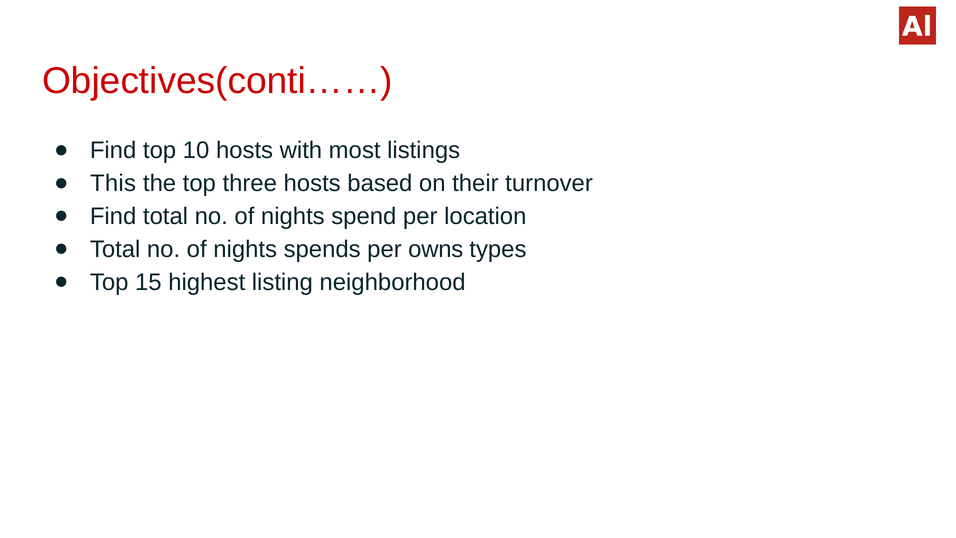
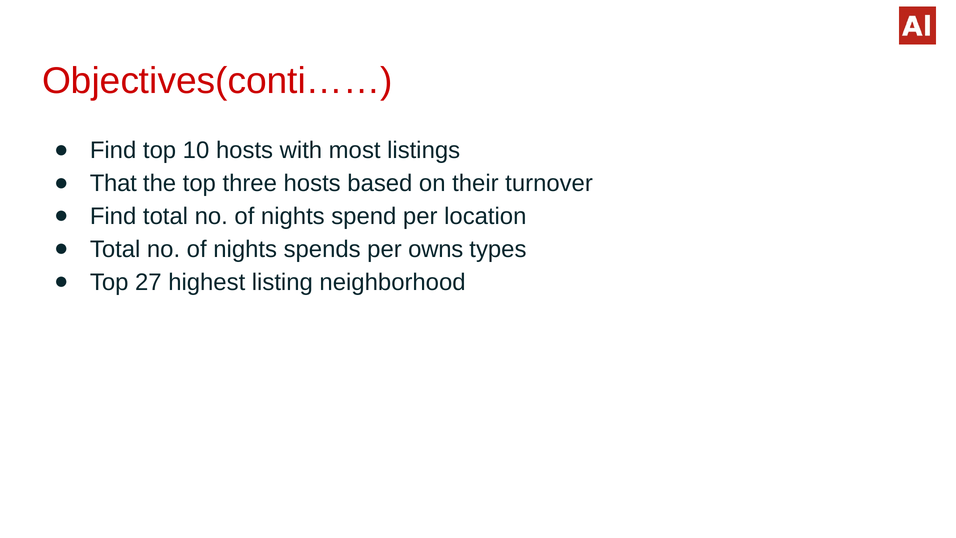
This: This -> That
15: 15 -> 27
